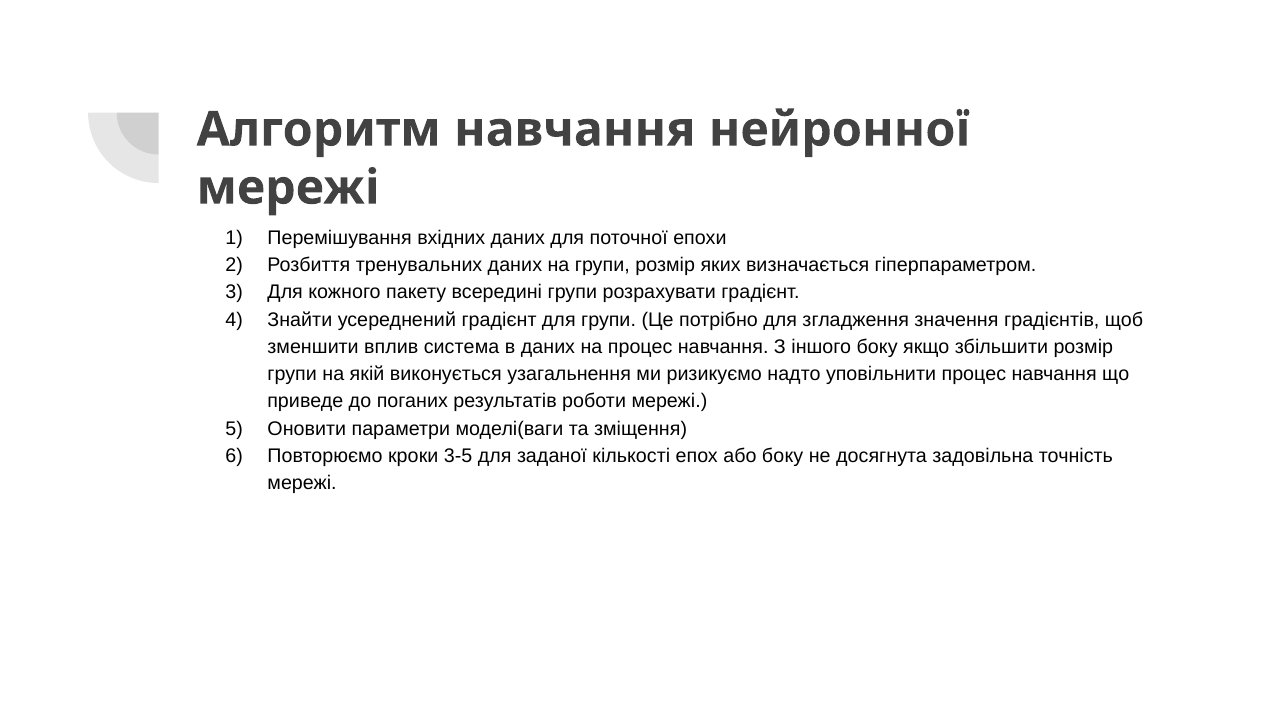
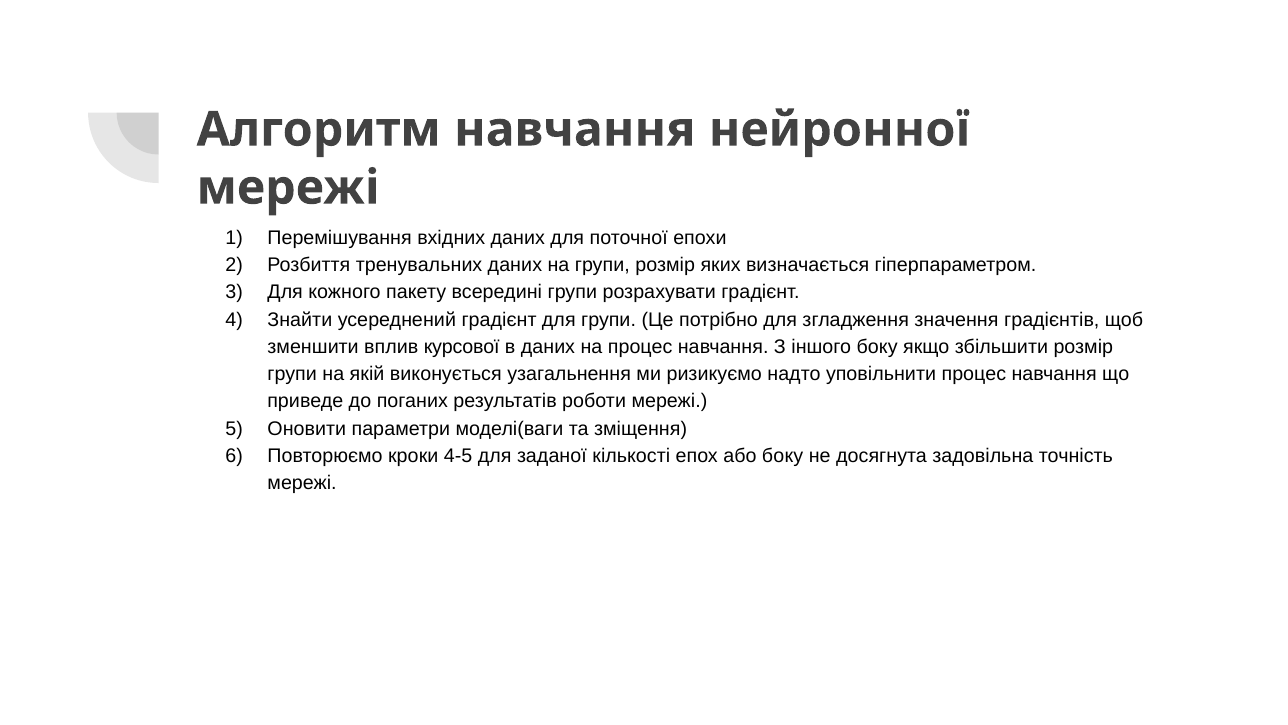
система: система -> курсової
3-5: 3-5 -> 4-5
